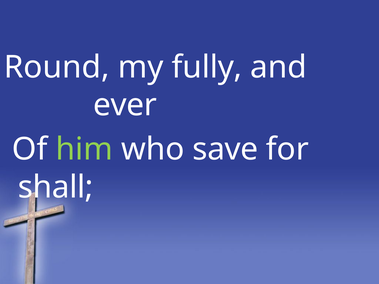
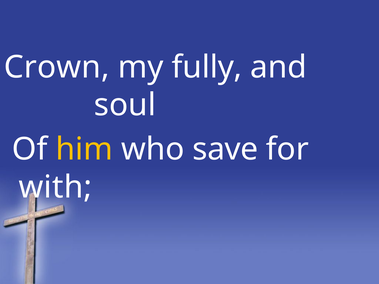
Round: Round -> Crown
ever: ever -> soul
him colour: light green -> yellow
shall: shall -> with
